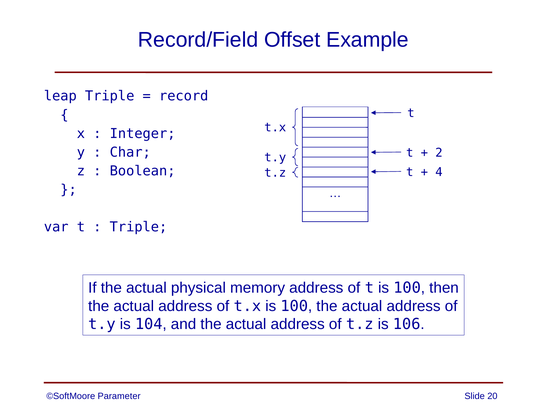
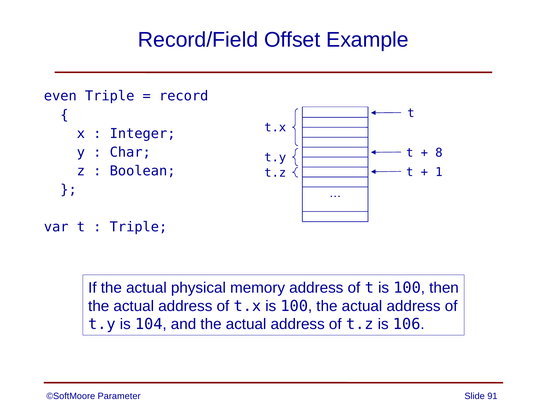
leap: leap -> even
2: 2 -> 8
4: 4 -> 1
20: 20 -> 91
